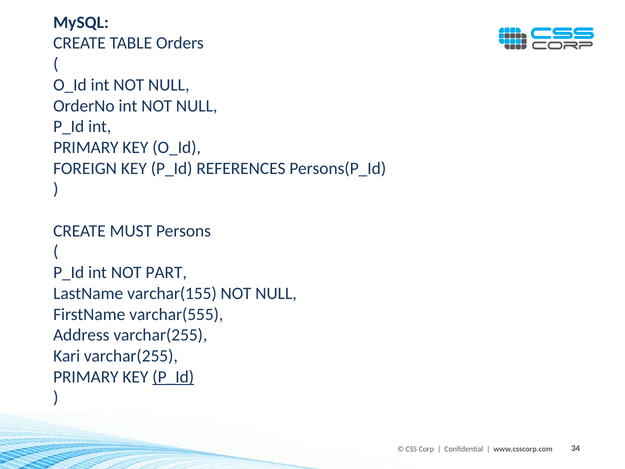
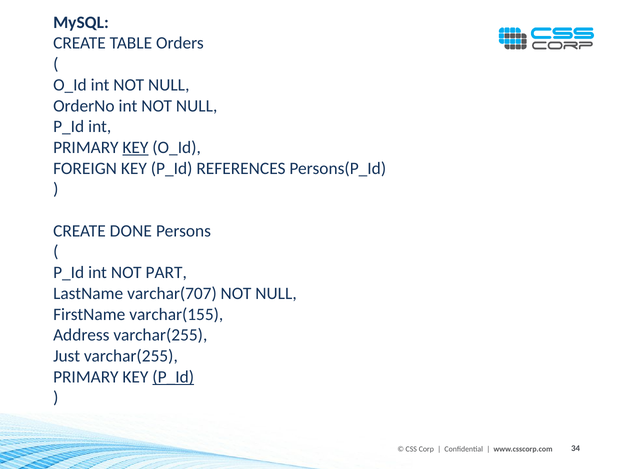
KEY at (135, 147) underline: none -> present
MUST: MUST -> DONE
varchar(155: varchar(155 -> varchar(707
varchar(555: varchar(555 -> varchar(155
Kari: Kari -> Just
